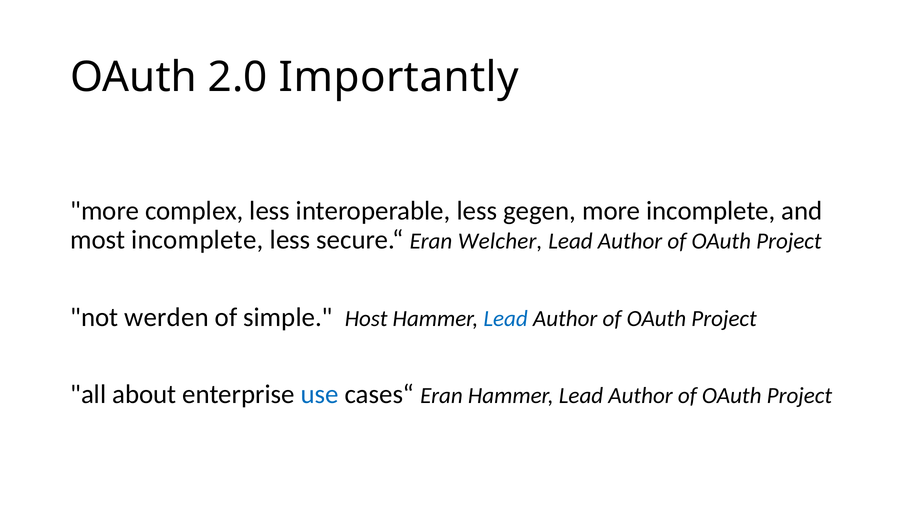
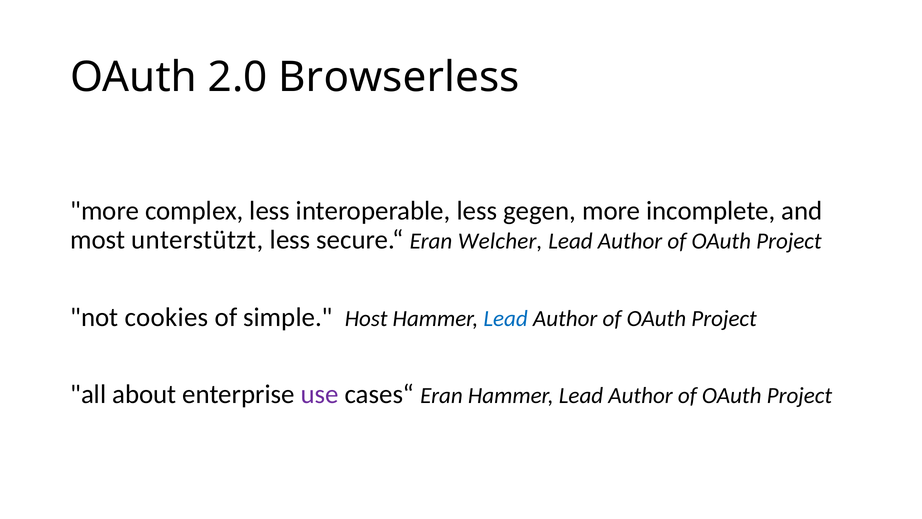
Importantly: Importantly -> Browserless
most incomplete: incomplete -> unterstützt
werden: werden -> cookies
use colour: blue -> purple
